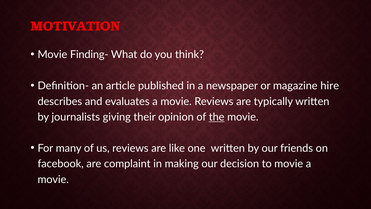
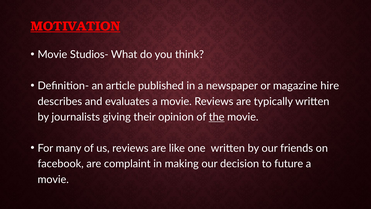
MOTIVATION underline: none -> present
Finding-: Finding- -> Studios-
to movie: movie -> future
